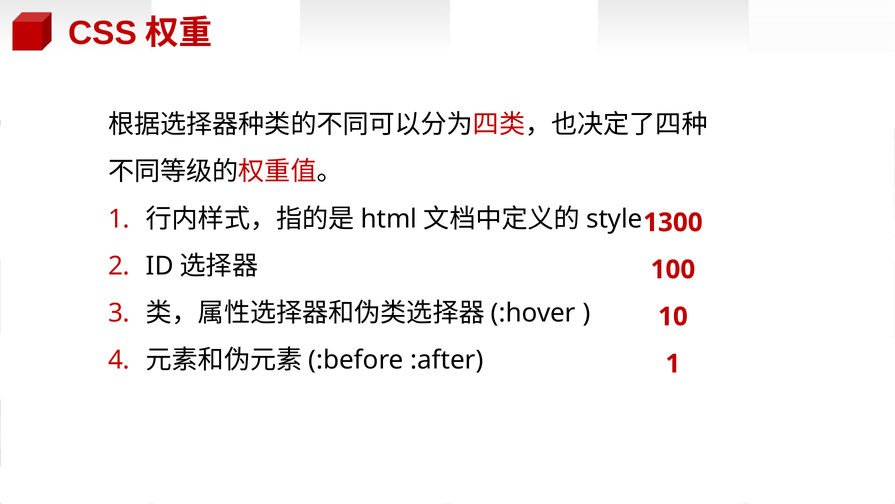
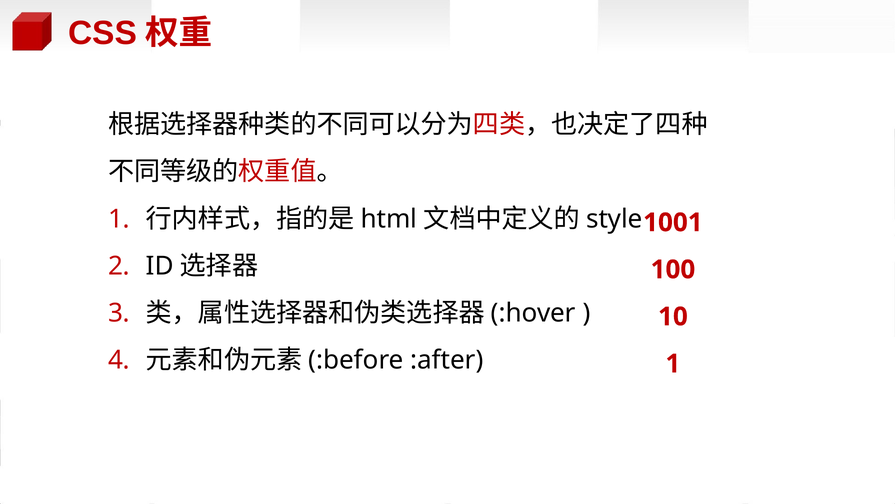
1300: 1300 -> 1001
